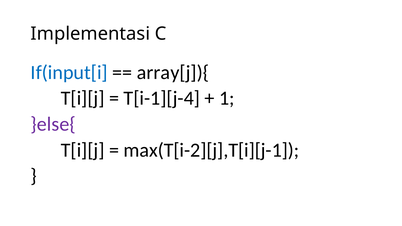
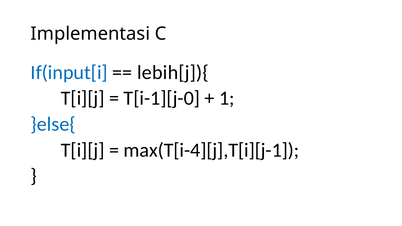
array[j]){: array[j]){ -> lebih[j]){
T[i-1][j-4: T[i-1][j-4 -> T[i-1][j-0
}else{ colour: purple -> blue
max(T[i-2][j],T[i][j-1: max(T[i-2][j],T[i][j-1 -> max(T[i-4][j],T[i][j-1
